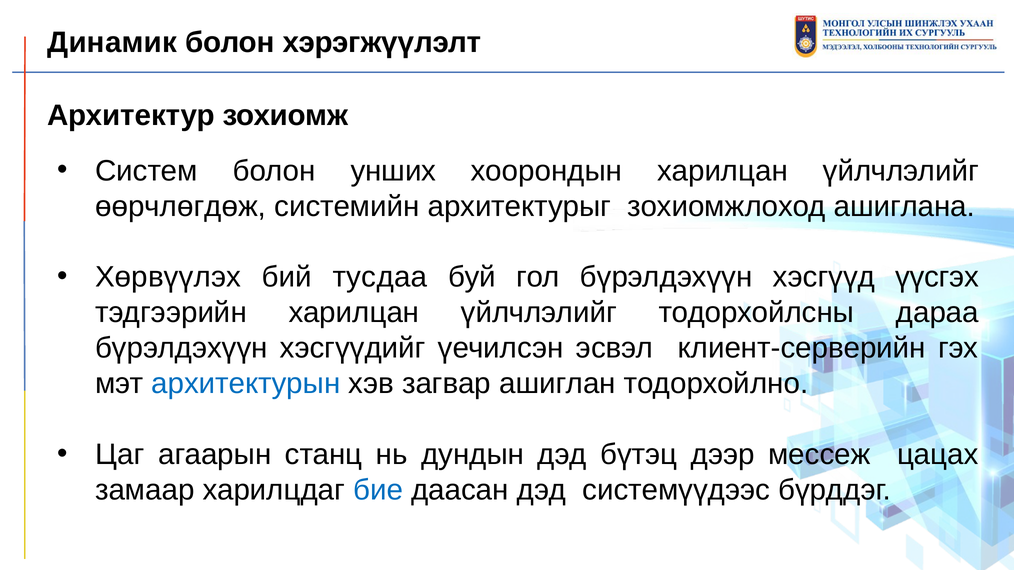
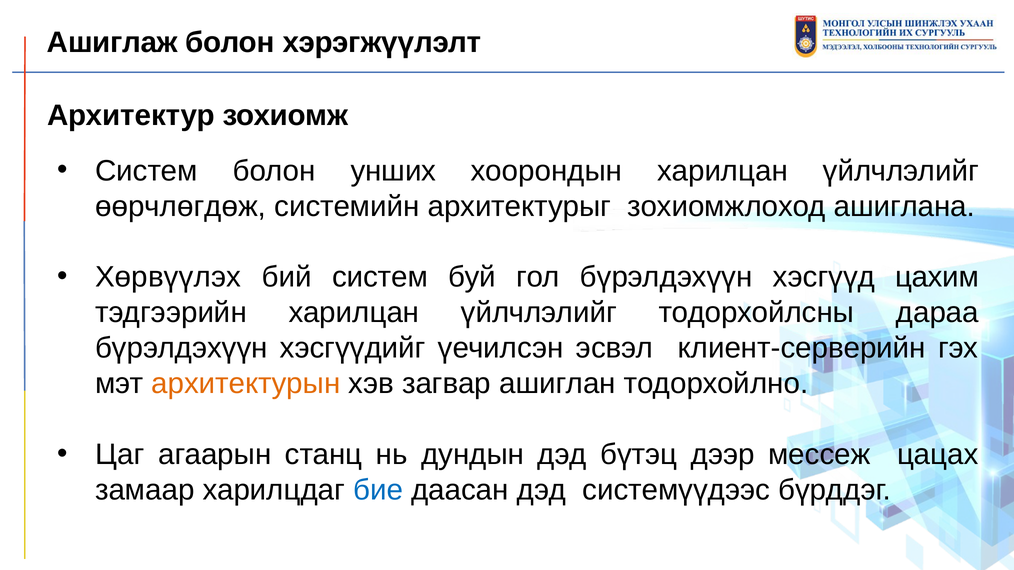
Динамик: Динамик -> Ашиглаж
бий тусдаа: тусдаа -> систем
үүсгэх: үүсгэх -> цахим
архитектурын colour: blue -> orange
